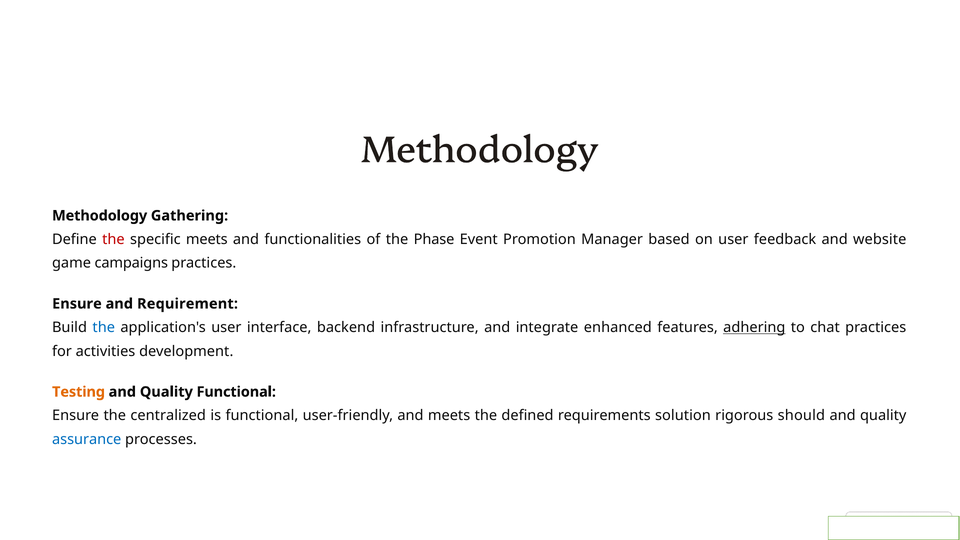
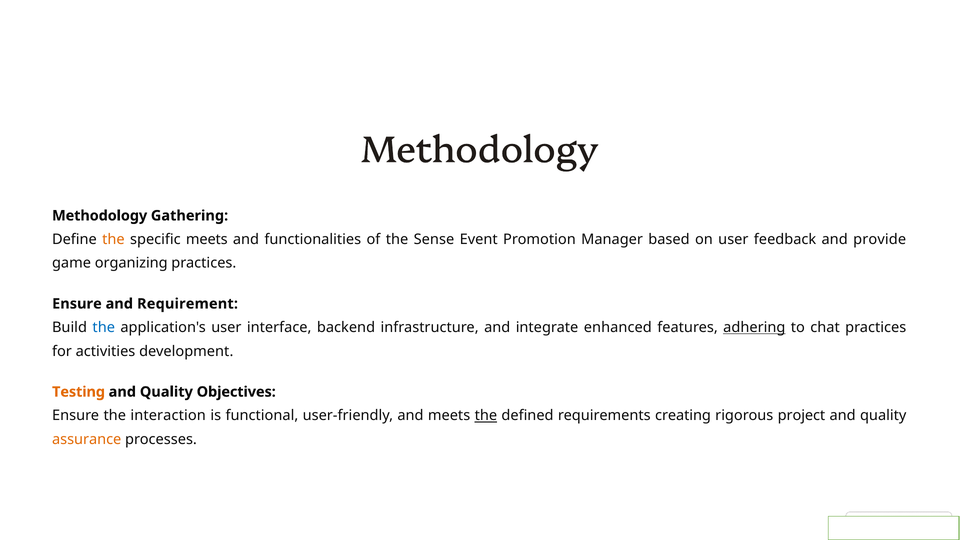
the at (113, 239) colour: red -> orange
Phase: Phase -> Sense
website: website -> provide
campaigns: campaigns -> organizing
Quality Functional: Functional -> Objectives
centralized: centralized -> interaction
the at (486, 416) underline: none -> present
solution: solution -> creating
should: should -> project
assurance colour: blue -> orange
